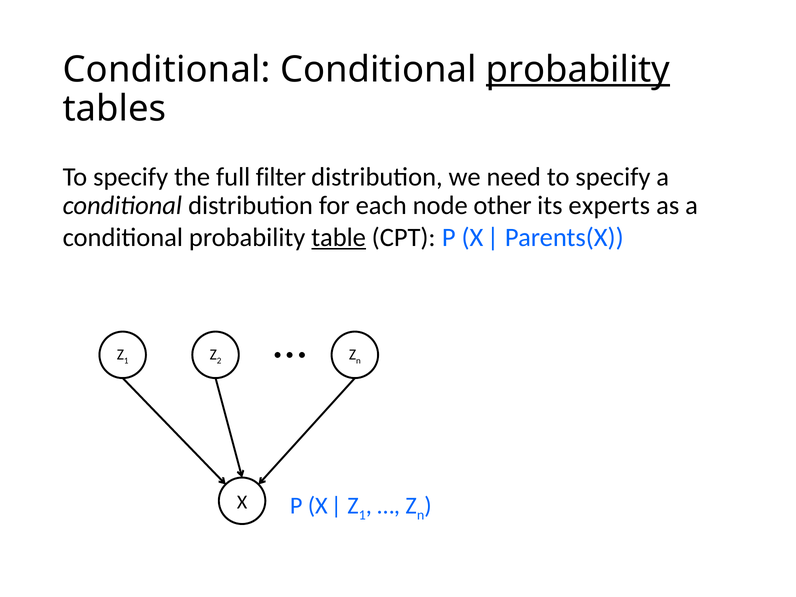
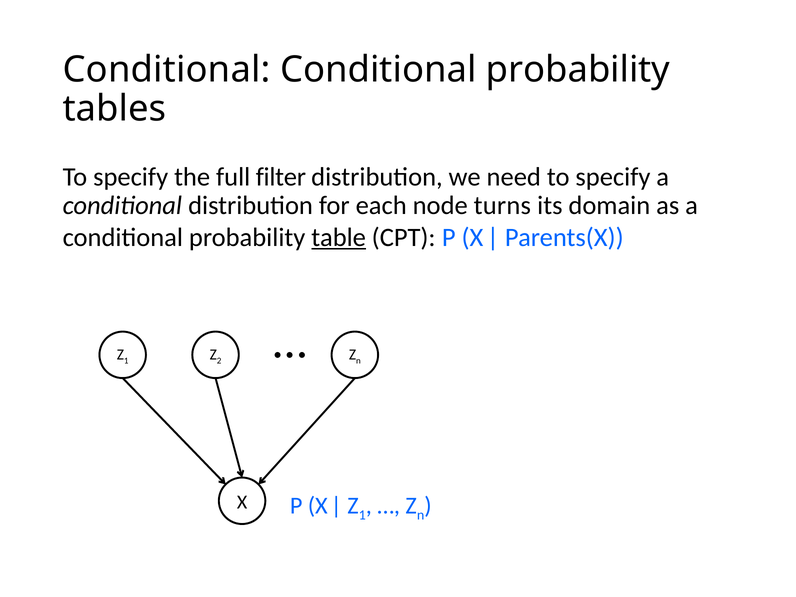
probability at (578, 70) underline: present -> none
other: other -> turns
experts: experts -> domain
